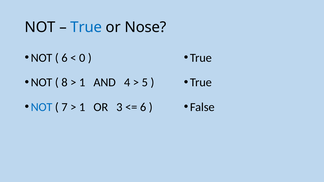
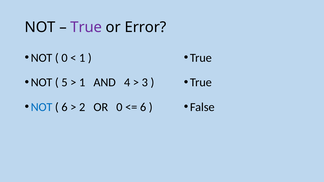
True at (86, 27) colour: blue -> purple
Nose: Nose -> Error
6 at (64, 58): 6 -> 0
0 at (82, 58): 0 -> 1
8: 8 -> 5
5: 5 -> 3
7 at (64, 107): 7 -> 6
1 at (82, 107): 1 -> 2
OR 3: 3 -> 0
